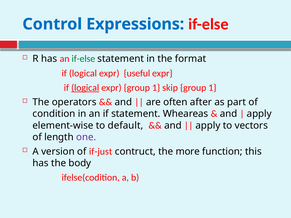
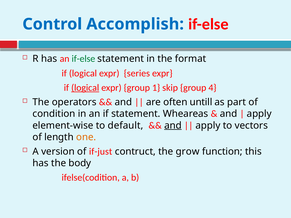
Expressions: Expressions -> Accomplish
useful: useful -> series
1 at (212, 88): 1 -> 4
after: after -> untill
and at (173, 126) underline: none -> present
one colour: purple -> orange
more: more -> grow
